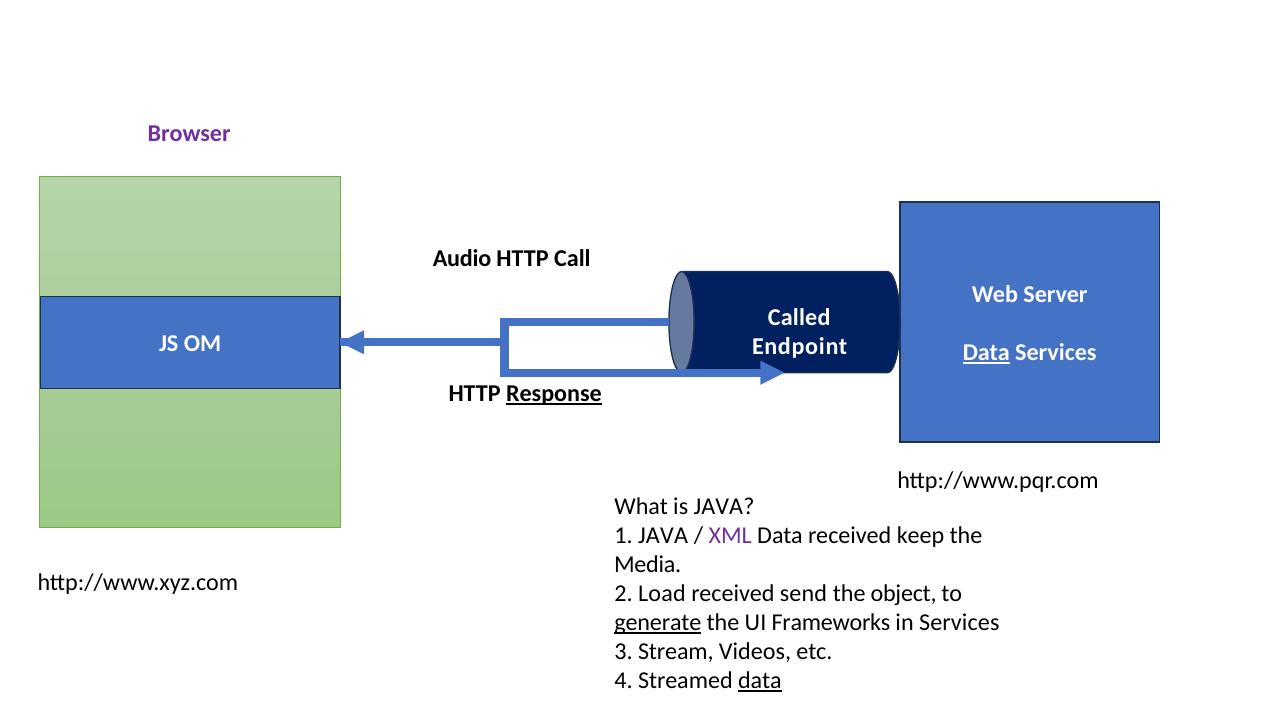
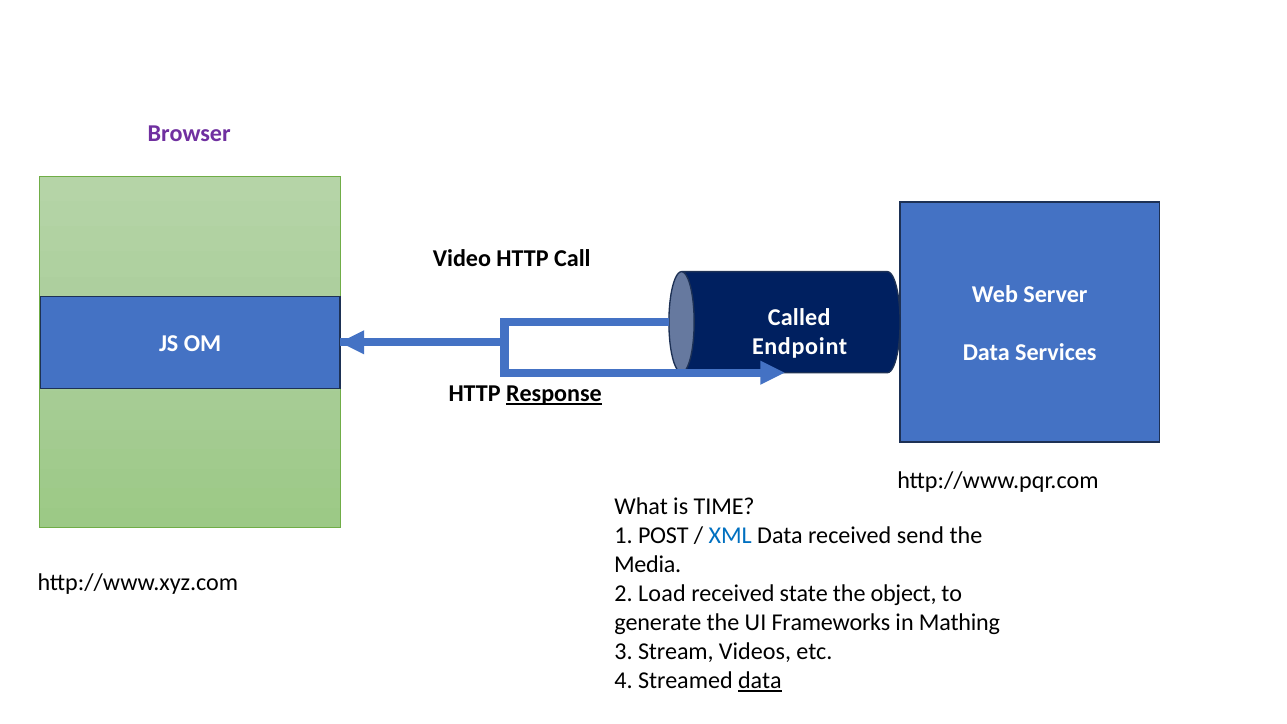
Audio: Audio -> Video
Data at (986, 353) underline: present -> none
is JAVA: JAVA -> TIME
1 JAVA: JAVA -> POST
XML colour: purple -> blue
keep: keep -> send
send: send -> state
generate underline: present -> none
in Services: Services -> Mathing
